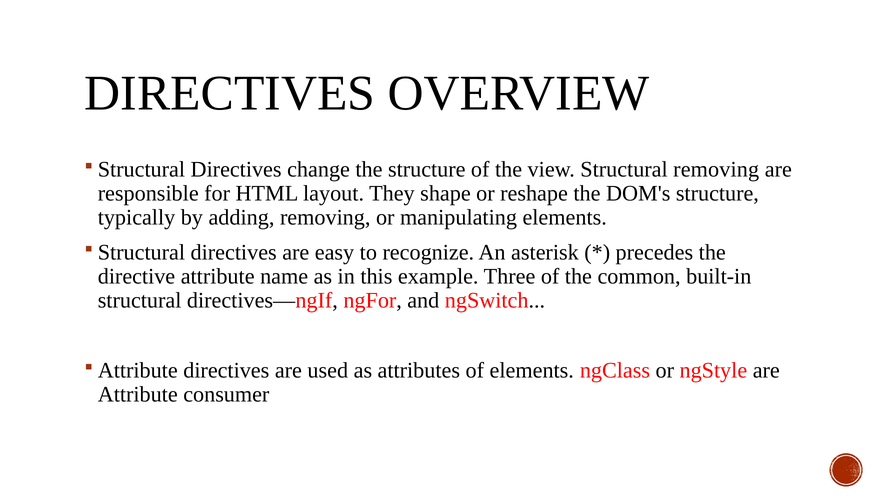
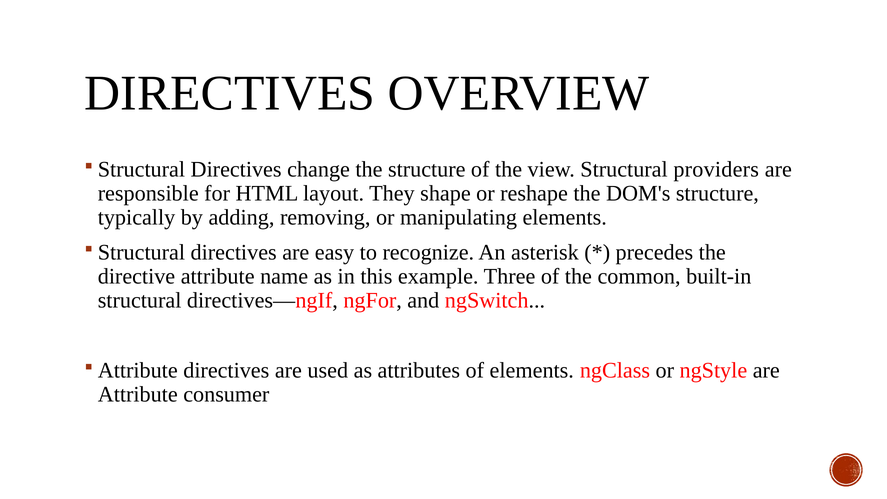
Structural removing: removing -> providers
